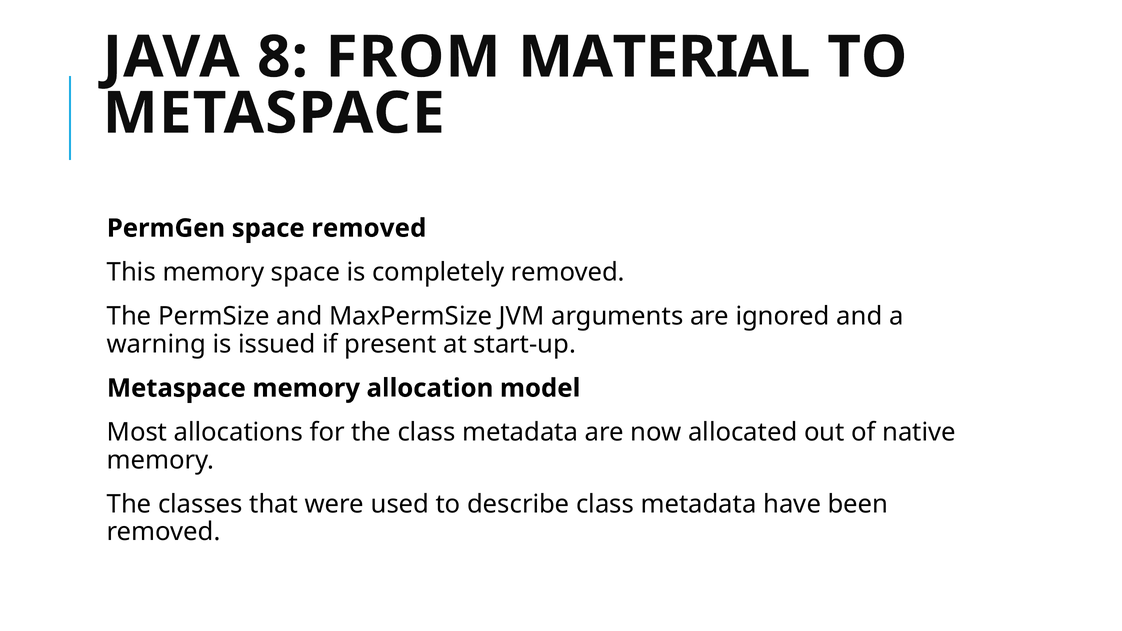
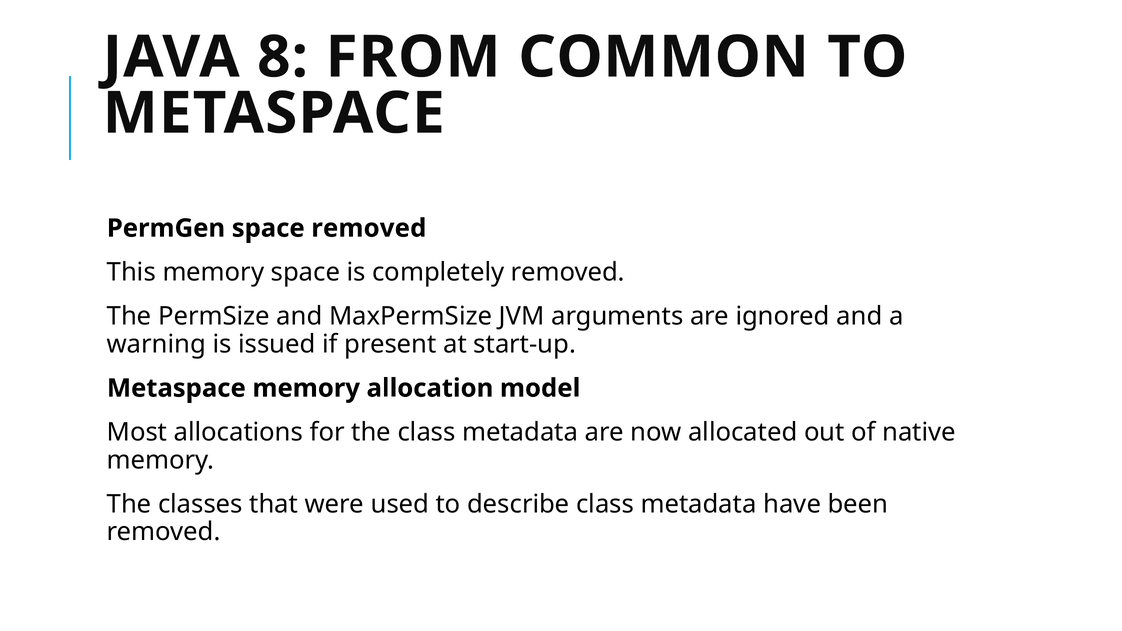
MATERIAL: MATERIAL -> COMMON
